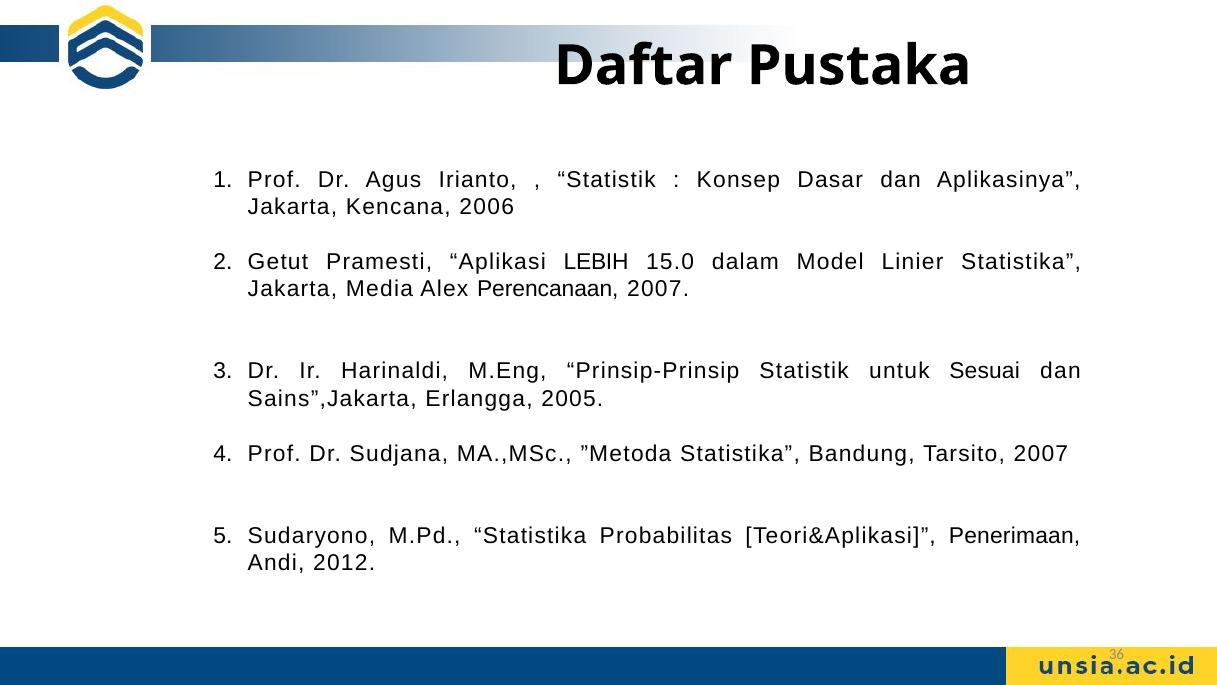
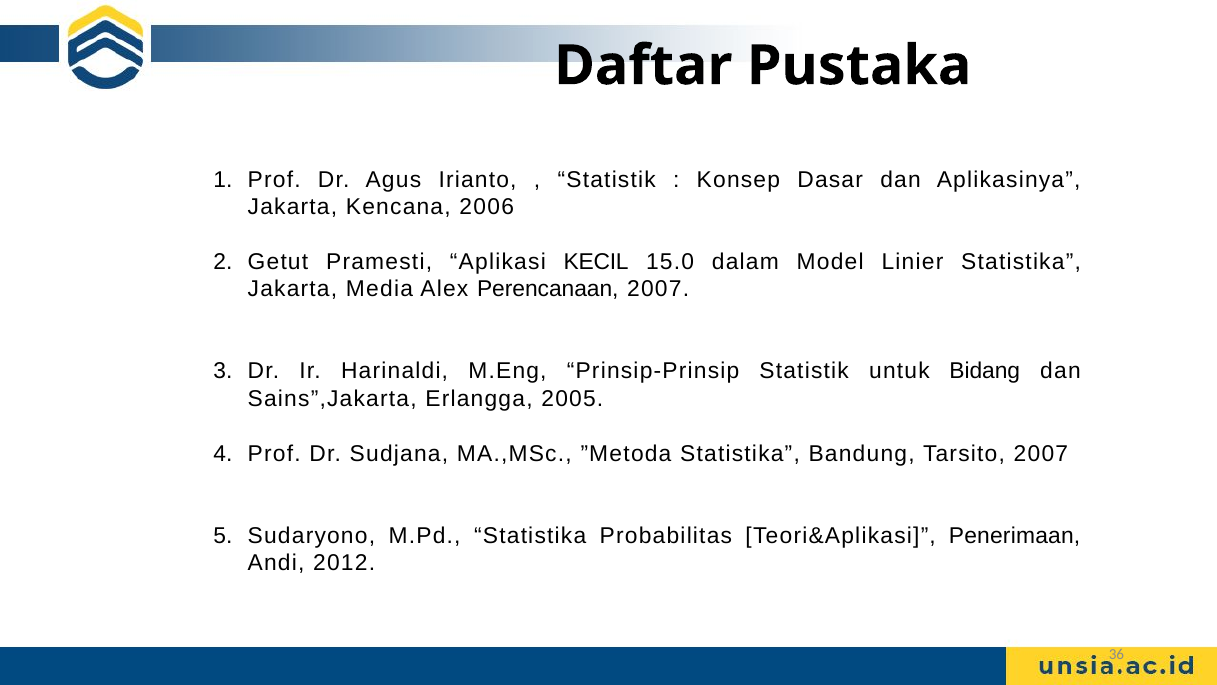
LEBIH: LEBIH -> KECIL
Sesuai: Sesuai -> Bidang
